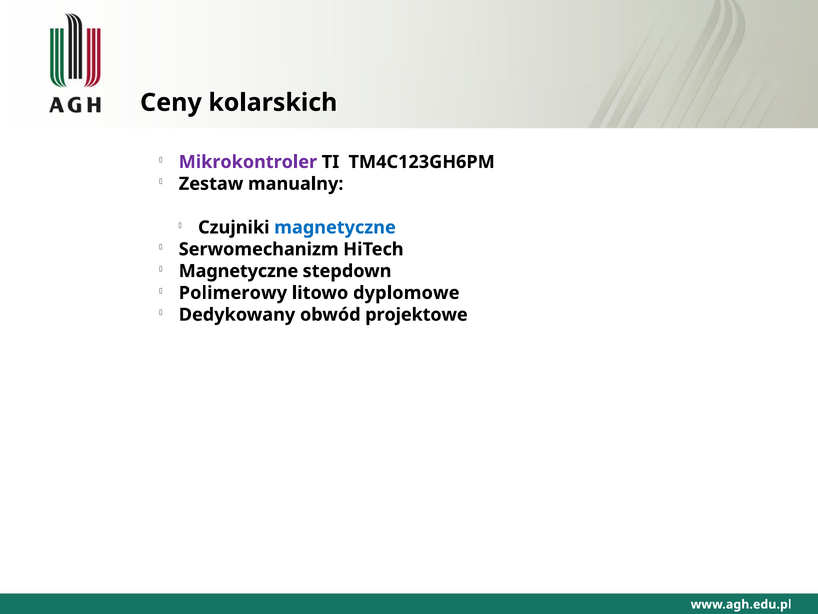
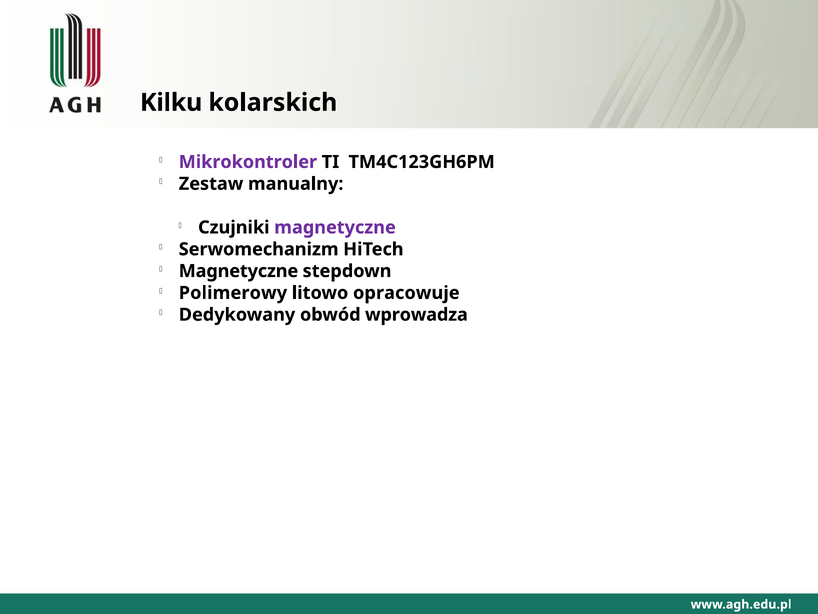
Ceny: Ceny -> Kilku
magnetyczne at (335, 227) colour: blue -> purple
dyplomowe: dyplomowe -> opracowuje
projektowe: projektowe -> wprowadza
